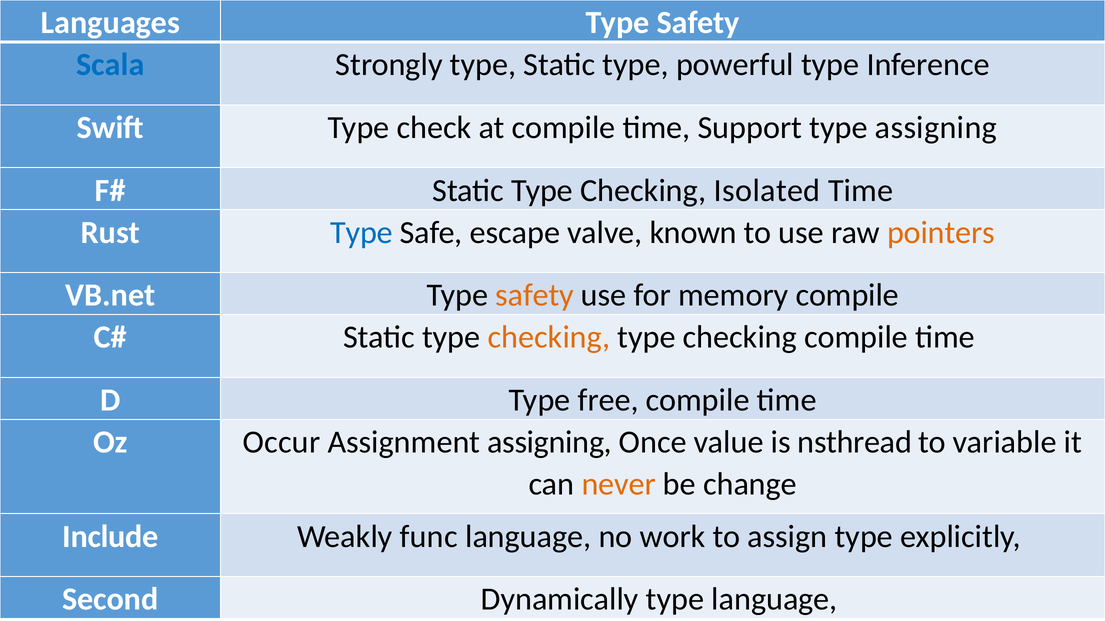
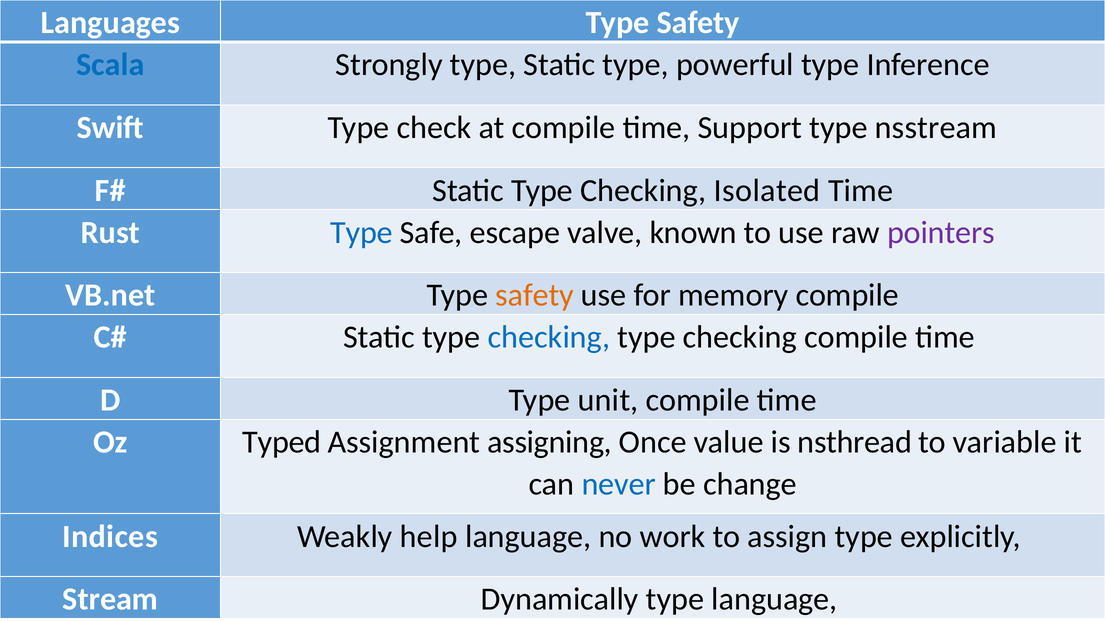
type assigning: assigning -> nsstream
pointers colour: orange -> purple
checking at (549, 338) colour: orange -> blue
free: free -> unit
Occur: Occur -> Typed
never colour: orange -> blue
Include: Include -> Indices
func: func -> help
Second: Second -> Stream
